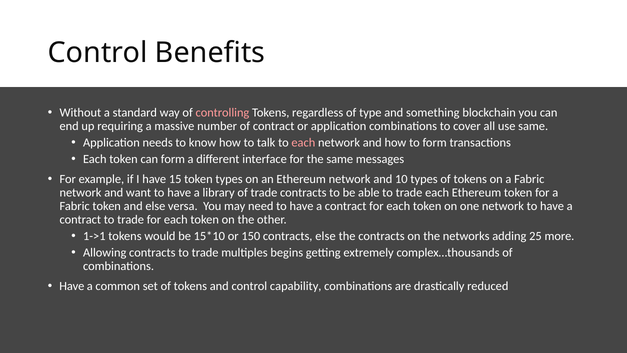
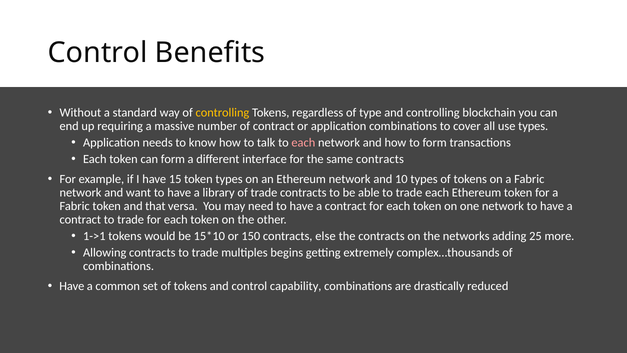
controlling at (222, 113) colour: pink -> yellow
and something: something -> controlling
use same: same -> types
same messages: messages -> contracts
and else: else -> that
